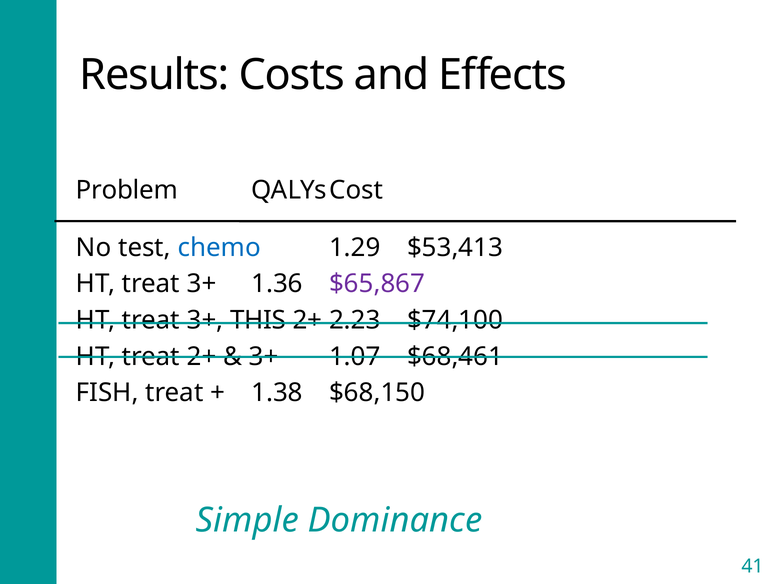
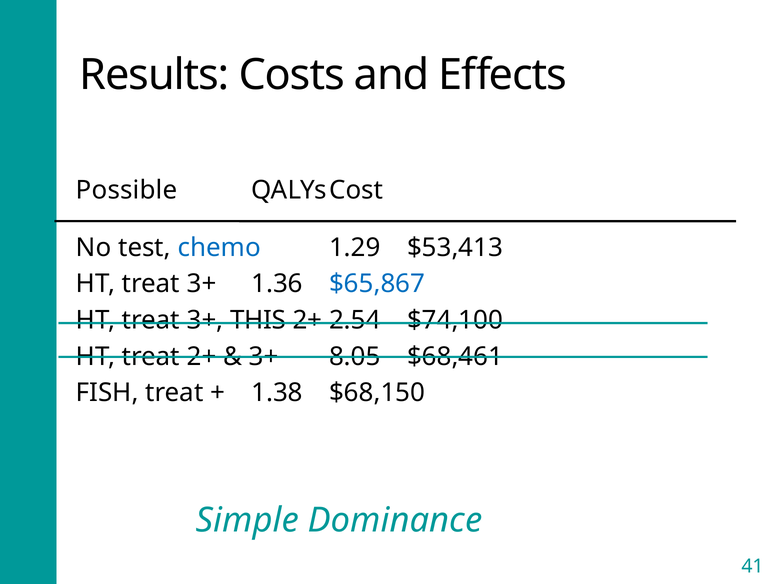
Problem: Problem -> Possible
$65,867 colour: purple -> blue
2.23: 2.23 -> 2.54
1.07: 1.07 -> 8.05
